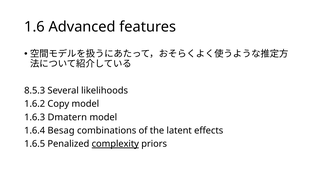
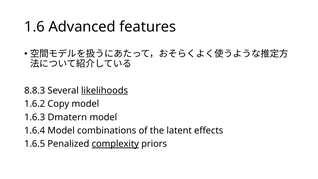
8.5.3: 8.5.3 -> 8.8.3
likelihoods underline: none -> present
1.6.4 Besag: Besag -> Model
